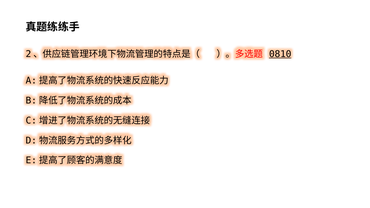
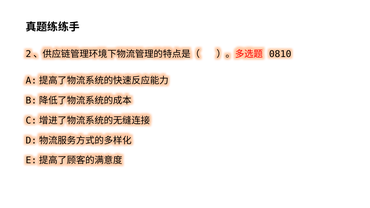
0810 underline: present -> none
